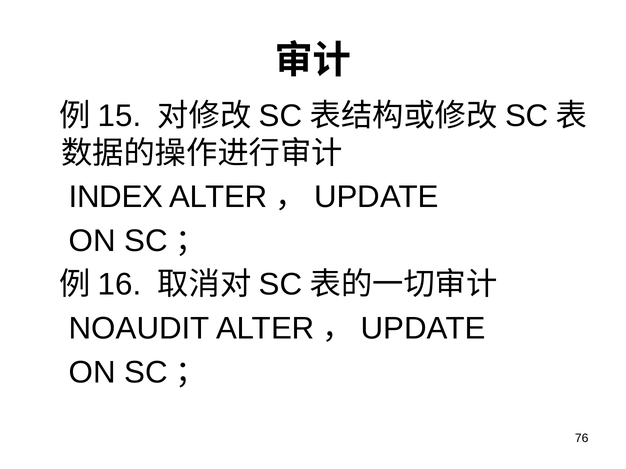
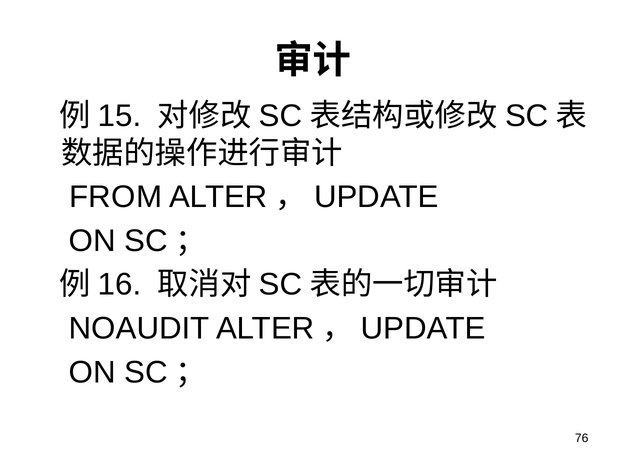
INDEX: INDEX -> FROM
